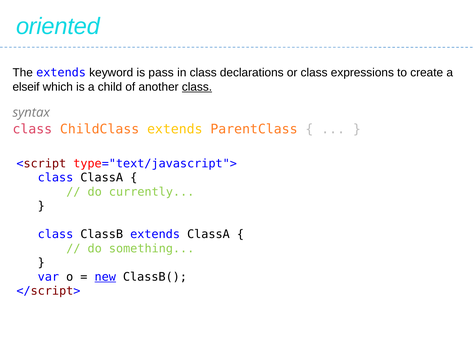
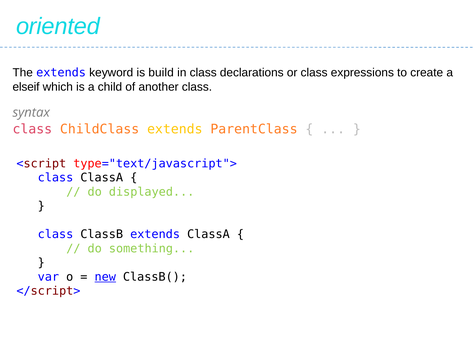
pass: pass -> build
class at (197, 87) underline: present -> none
currently: currently -> displayed
